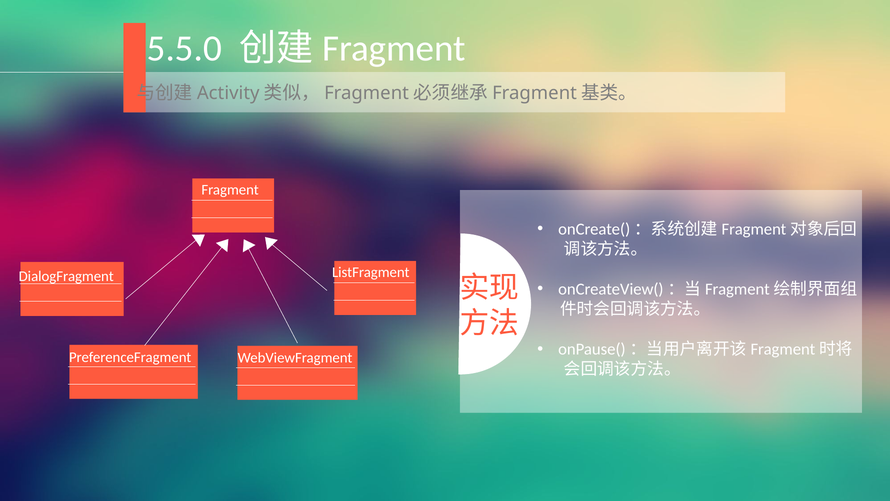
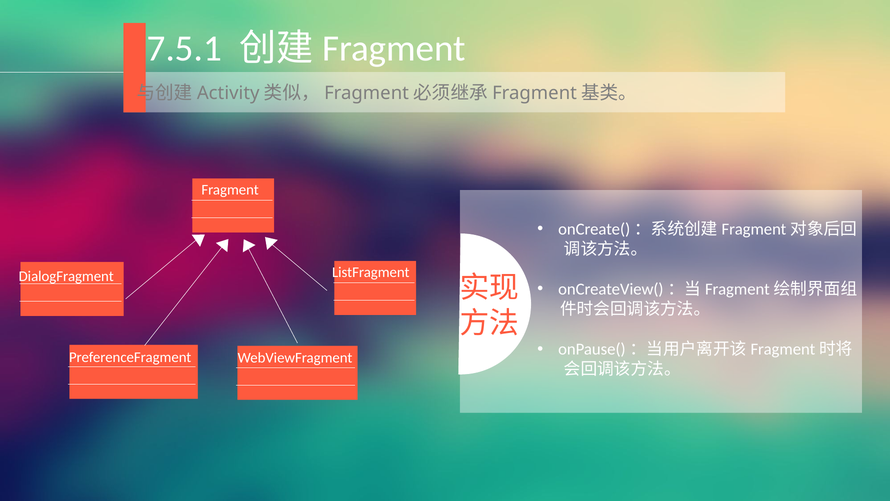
5.5.0: 5.5.0 -> 7.5.1
